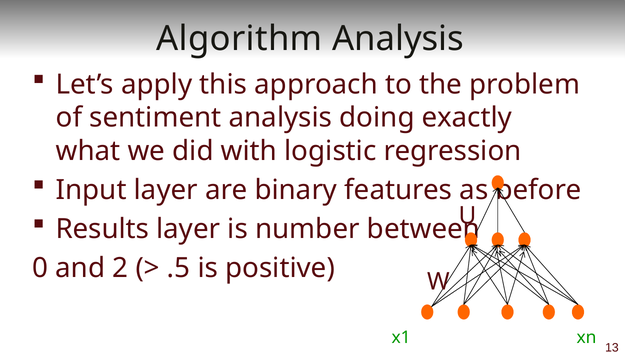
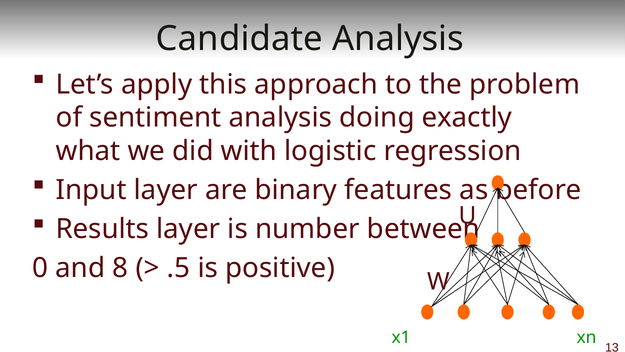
Algorithm: Algorithm -> Candidate
2: 2 -> 8
